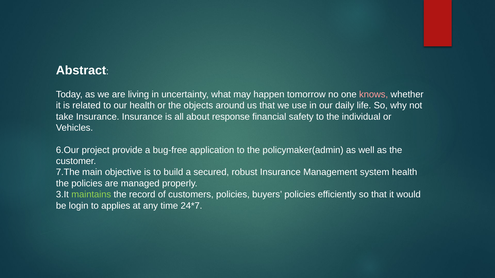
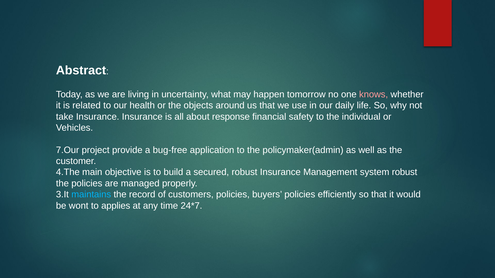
6.Our: 6.Our -> 7.Our
7.The: 7.The -> 4.The
system health: health -> robust
maintains colour: light green -> light blue
login: login -> wont
